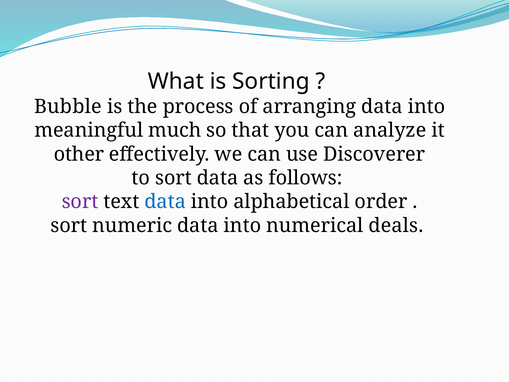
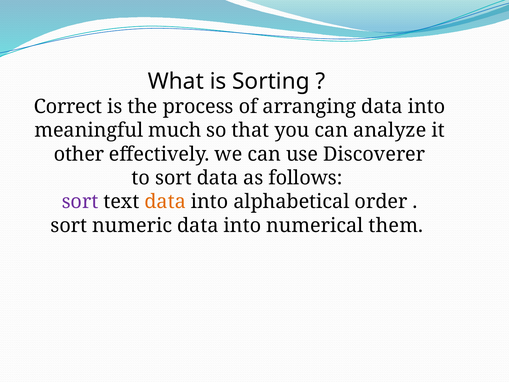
Bubble: Bubble -> Correct
data at (165, 202) colour: blue -> orange
deals: deals -> them
